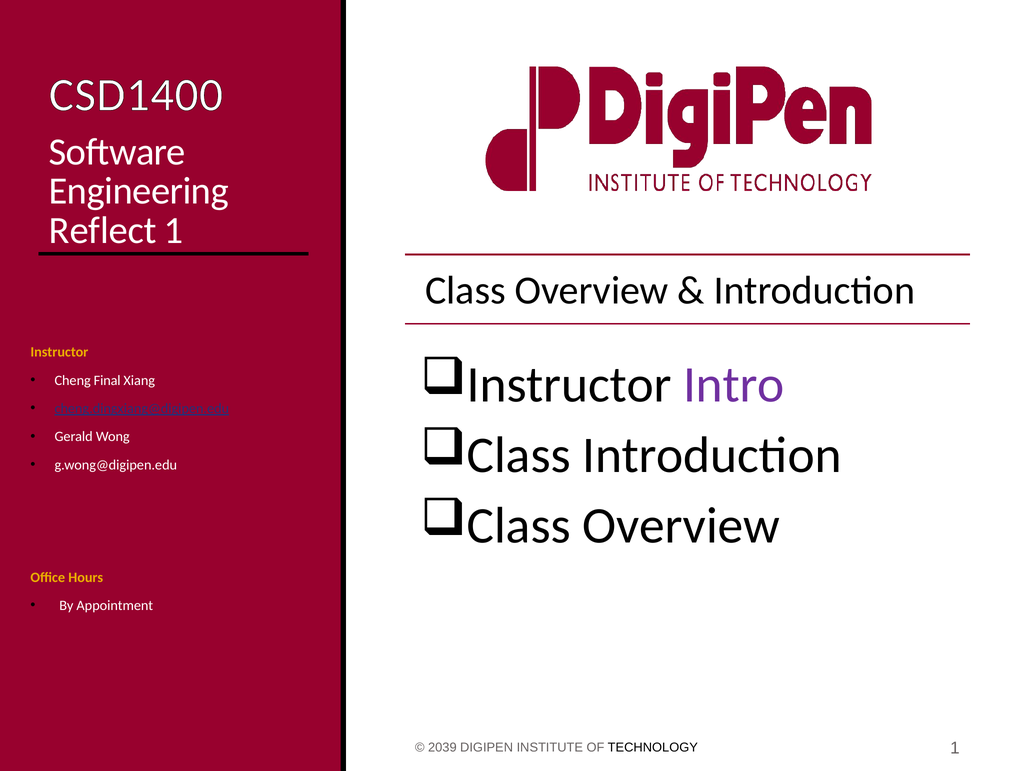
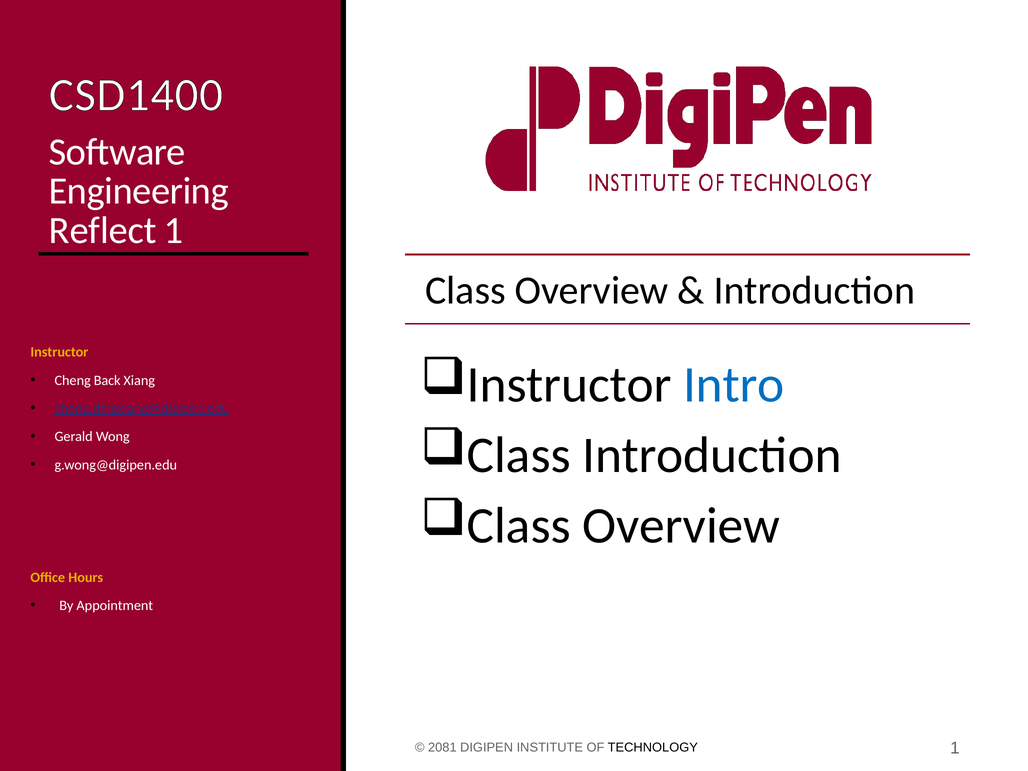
Intro colour: purple -> blue
Final: Final -> Back
2039: 2039 -> 2081
